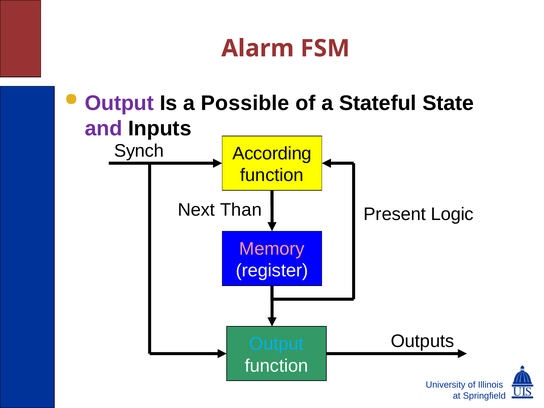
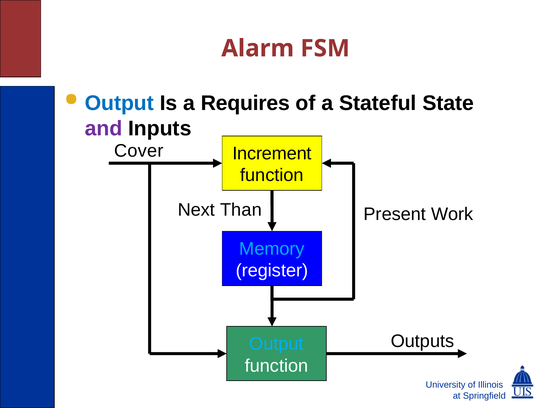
Output at (119, 103) colour: purple -> blue
Possible: Possible -> Requires
Synch: Synch -> Cover
According: According -> Increment
Logic: Logic -> Work
Memory colour: pink -> light blue
